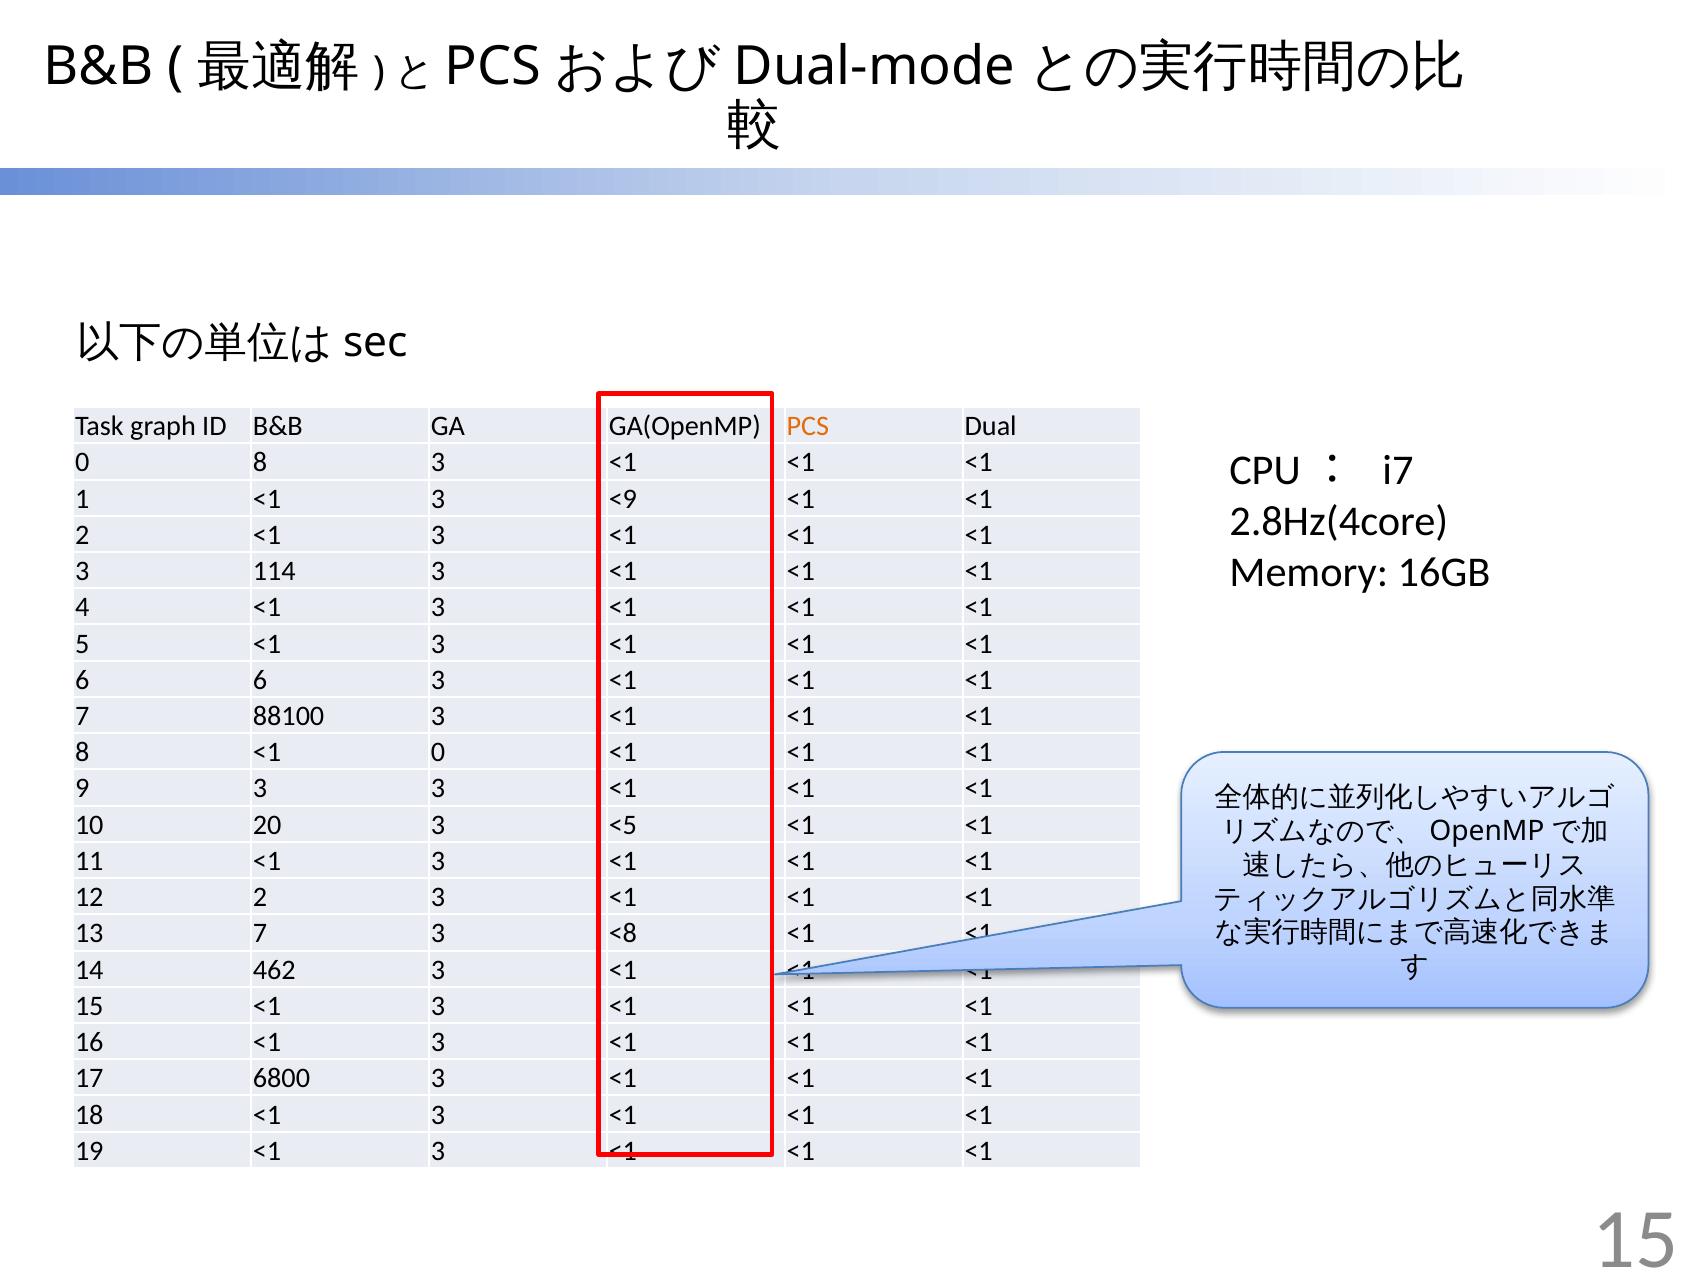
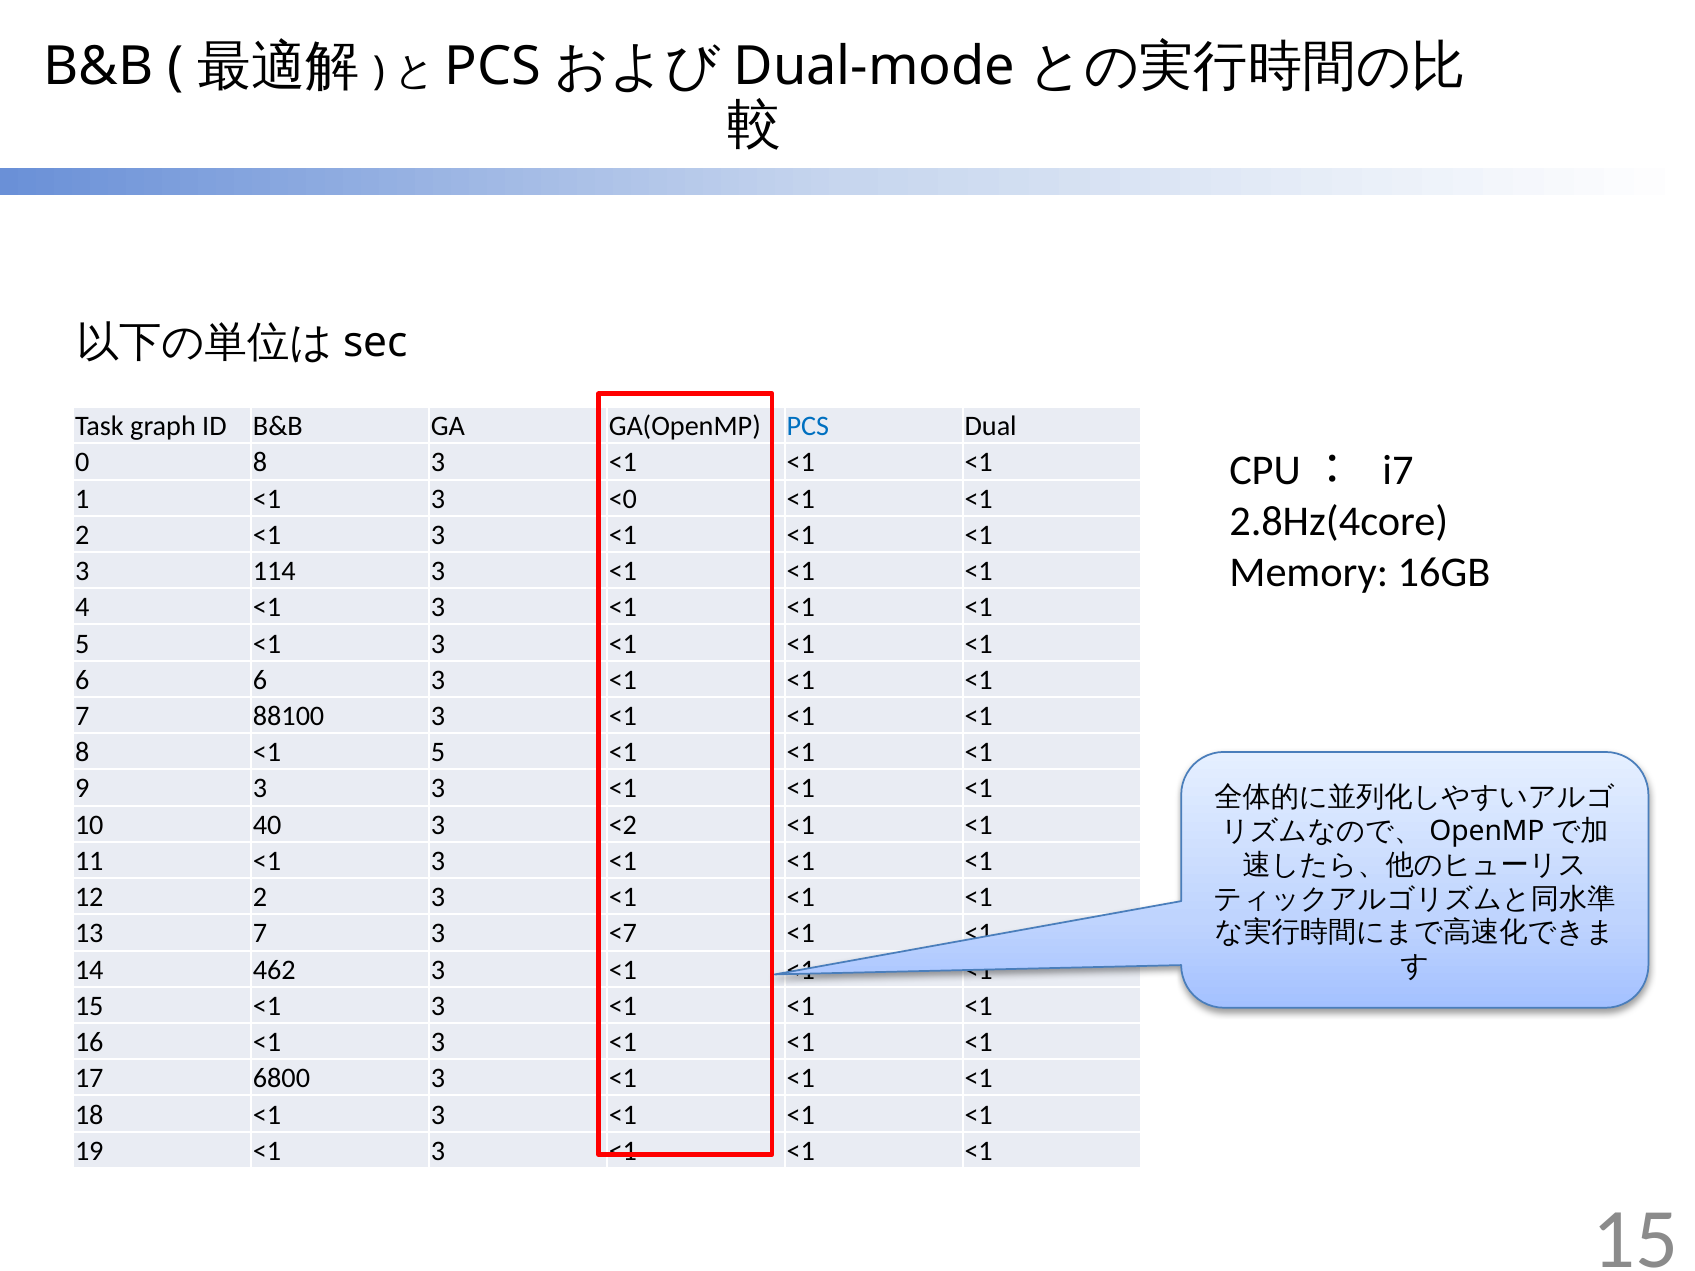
PCS colour: orange -> blue
<9: <9 -> <0
8 <1 0: 0 -> 5
20: 20 -> 40
<5: <5 -> <2
<8: <8 -> <7
